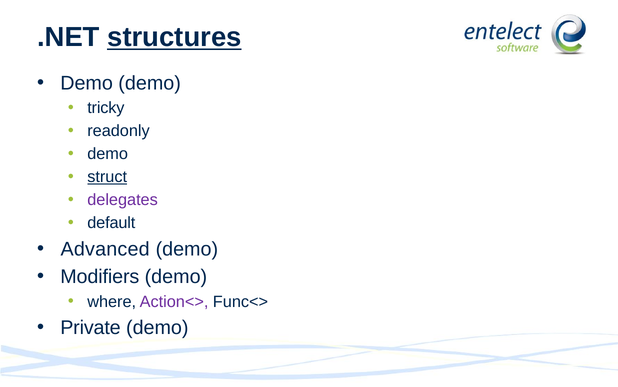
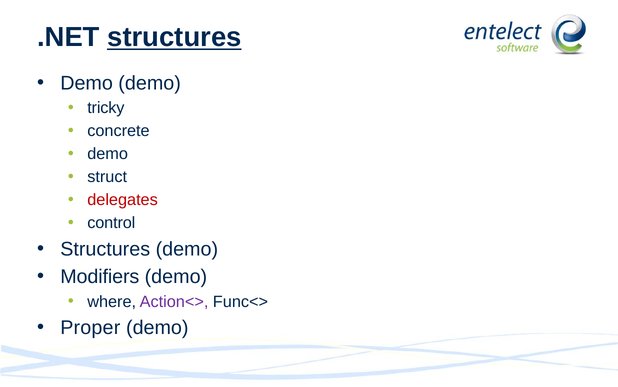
readonly: readonly -> concrete
struct underline: present -> none
delegates colour: purple -> red
default: default -> control
Advanced at (105, 249): Advanced -> Structures
Private: Private -> Proper
